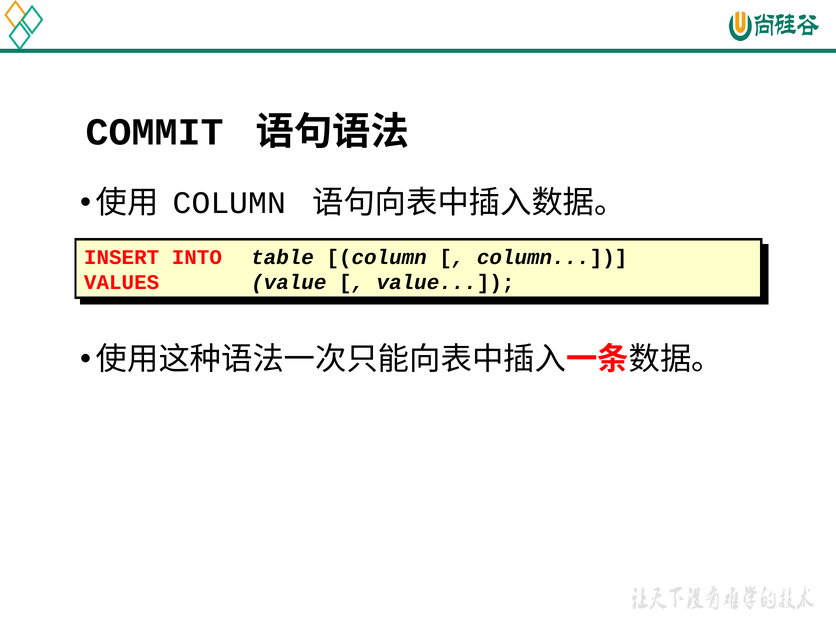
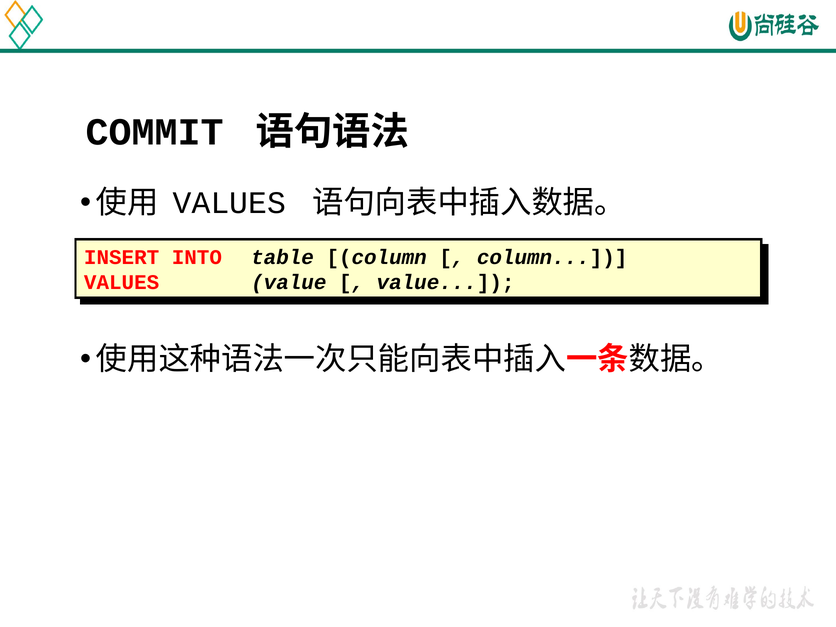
COLUMN at (229, 203): COLUMN -> VALUES
